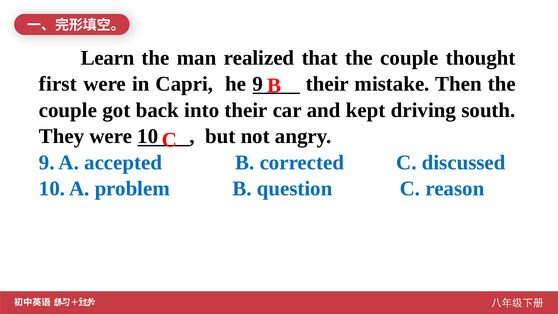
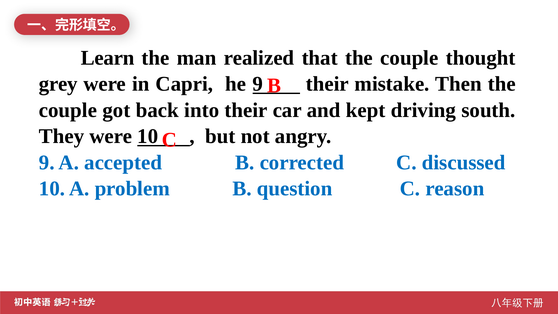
first: first -> grey
